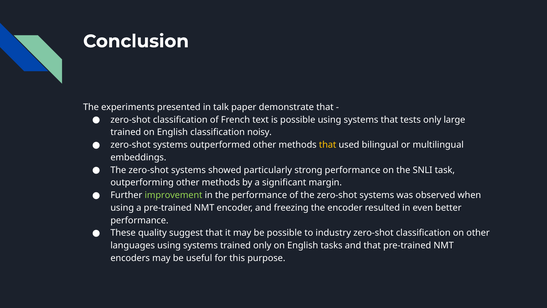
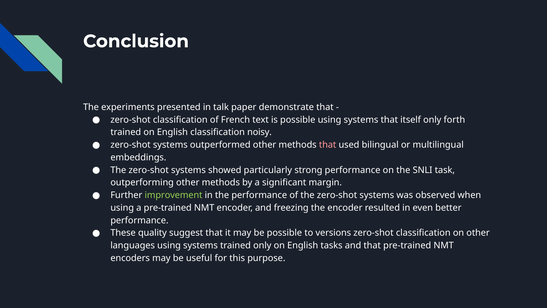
tests: tests -> itself
large: large -> forth
that at (328, 145) colour: yellow -> pink
industry: industry -> versions
